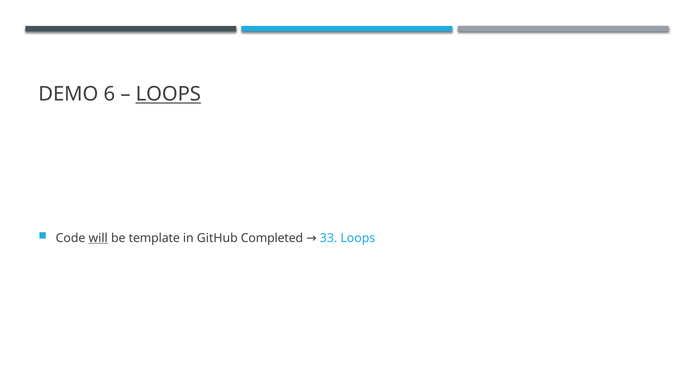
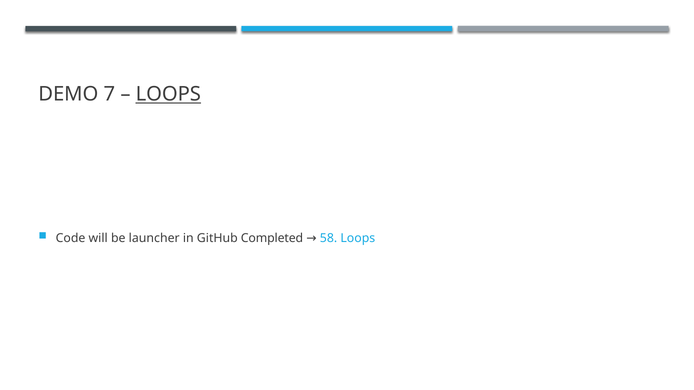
6: 6 -> 7
will underline: present -> none
template: template -> launcher
33: 33 -> 58
